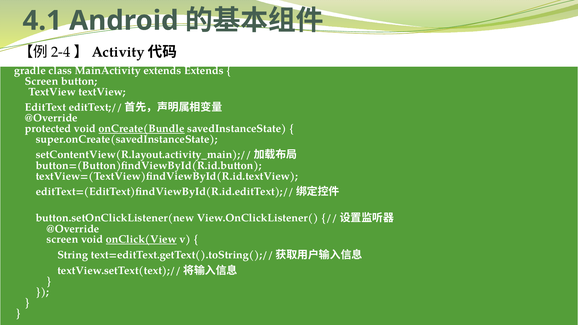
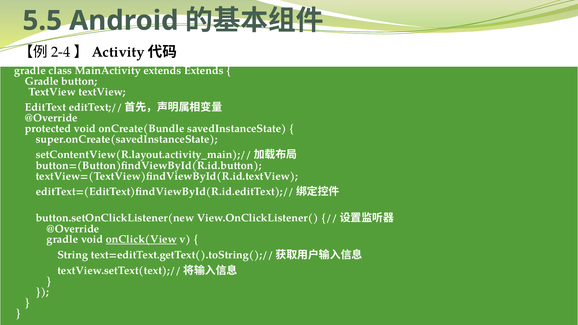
4.1: 4.1 -> 5.5
Screen at (42, 81): Screen -> Gradle
onCreate(Bundle underline: present -> none
screen at (62, 239): screen -> gradle
